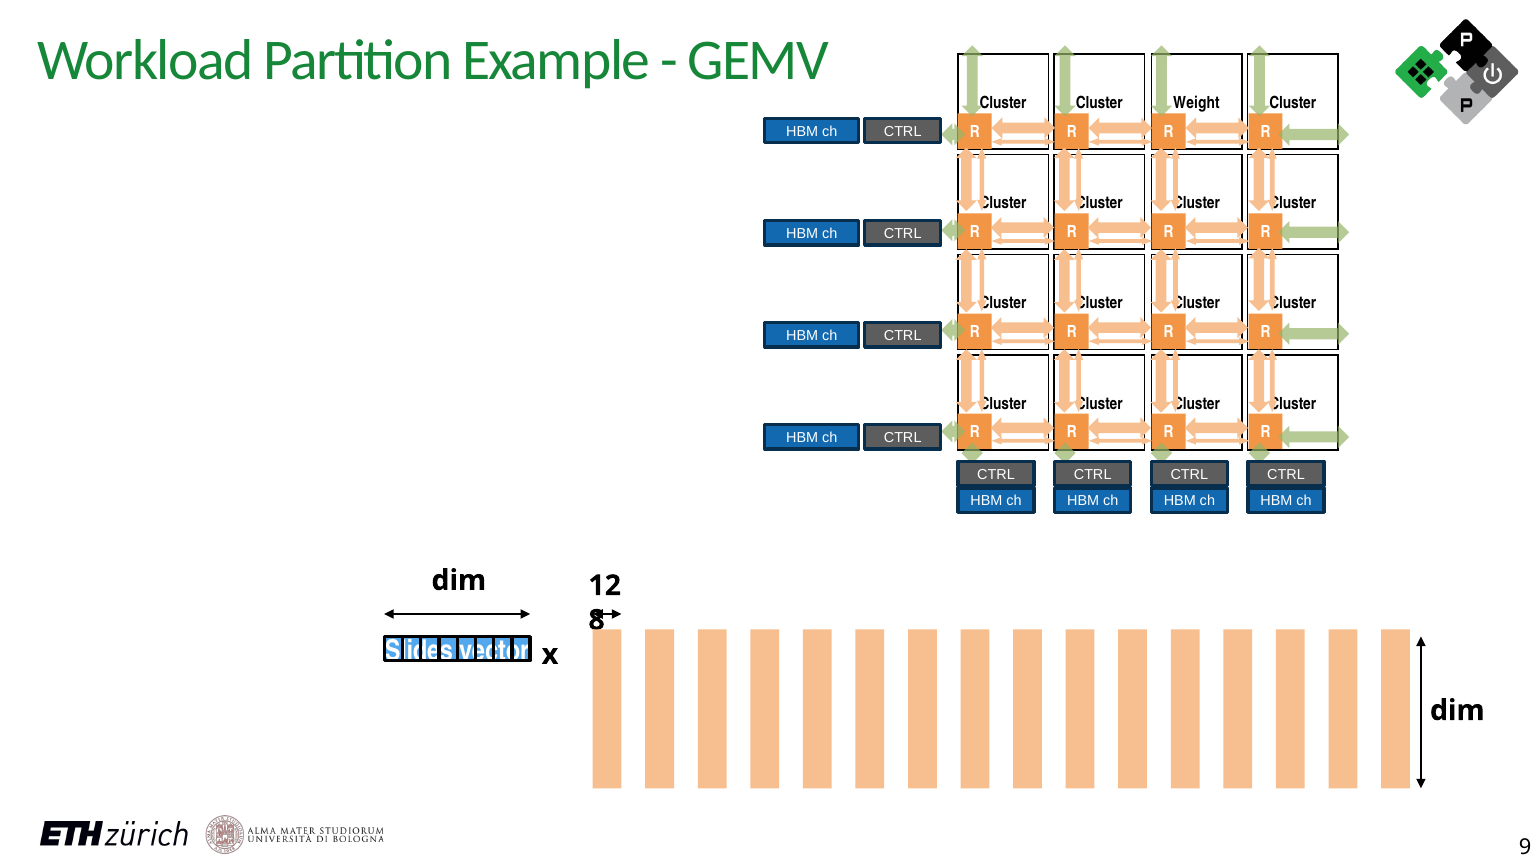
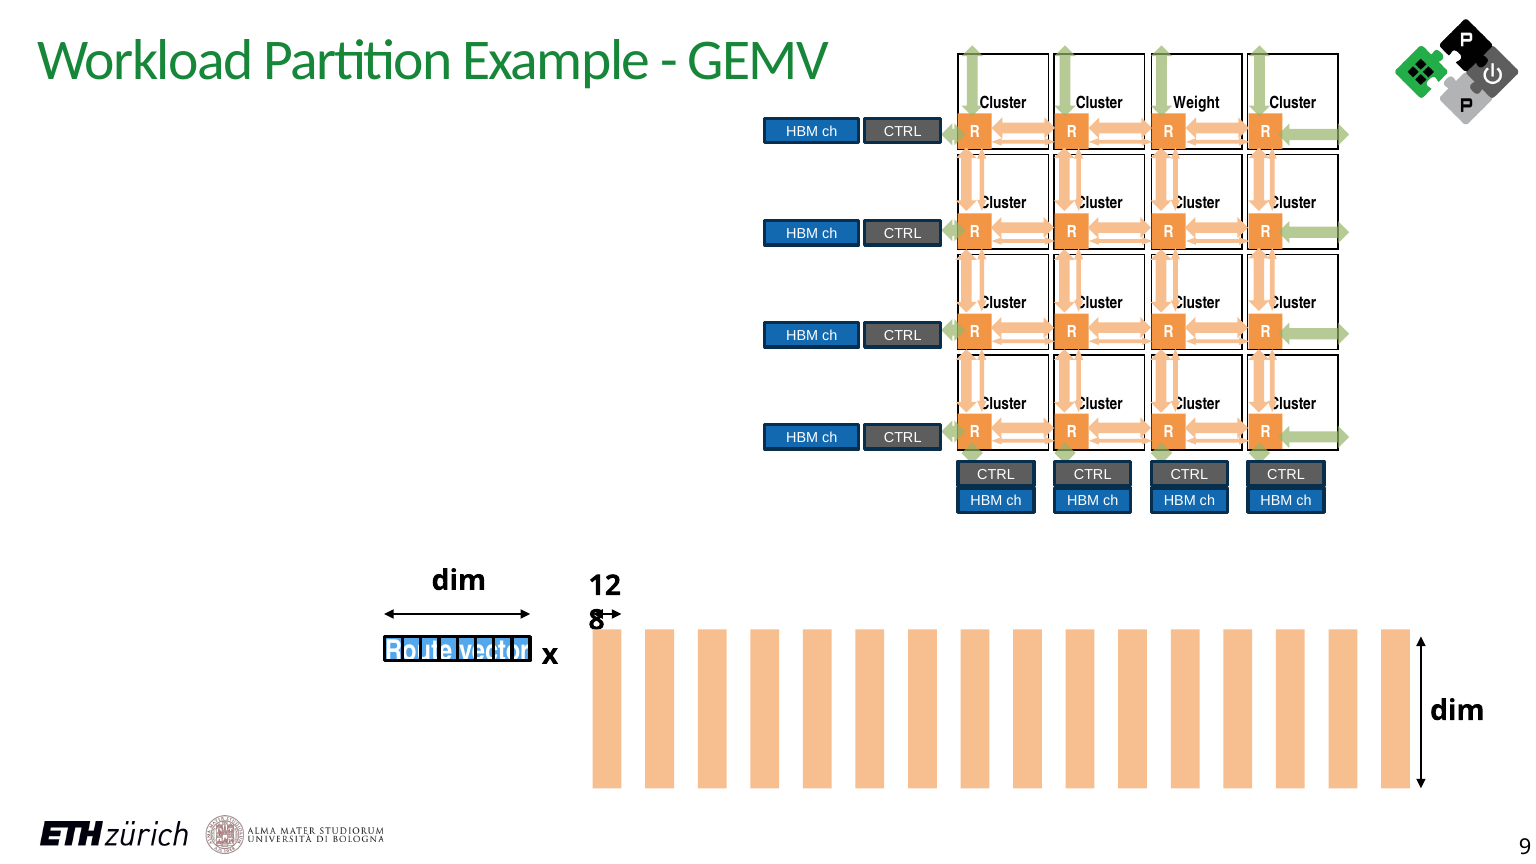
Slides: Slides -> Route
